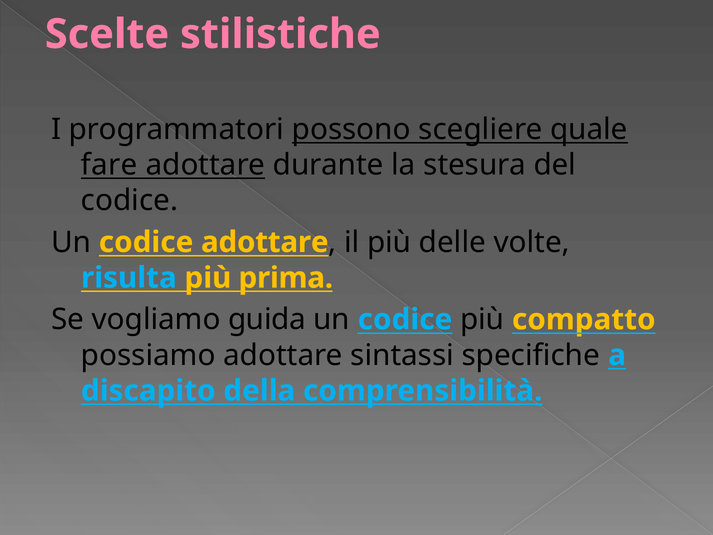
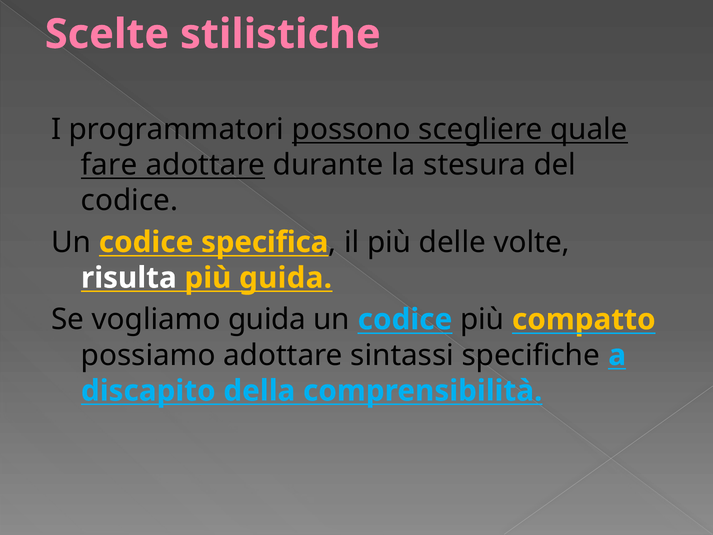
codice adottare: adottare -> specifica
risulta colour: light blue -> white
più prima: prima -> guida
